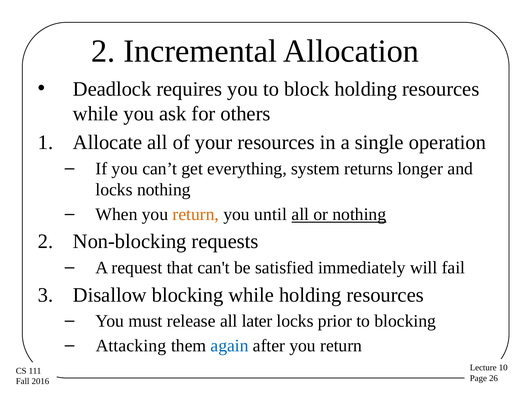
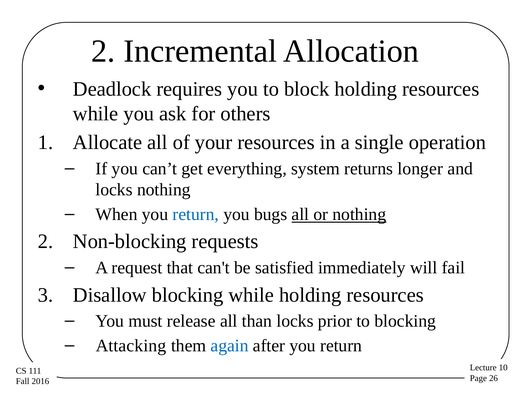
return at (196, 214) colour: orange -> blue
until: until -> bugs
later: later -> than
